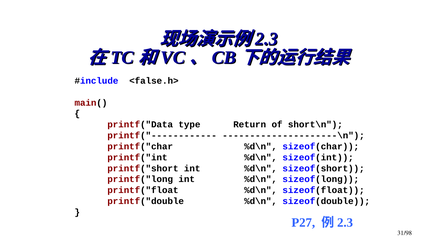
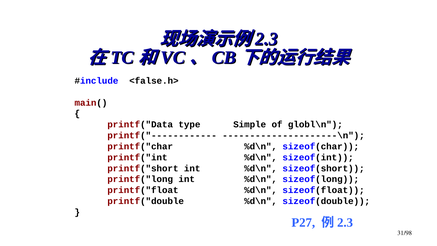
Return: Return -> Simple
short\n: short\n -> globl\n
